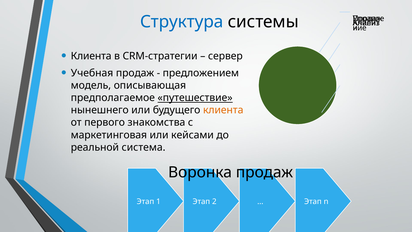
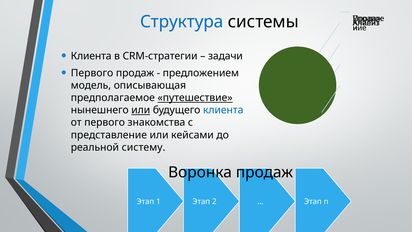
сервер: сервер -> задачи
Учебная at (92, 73): Учебная -> Первого
или at (141, 110) underline: none -> present
клиента at (223, 110) colour: orange -> blue
маркетинговая: маркетинговая -> представление
система: система -> систему
